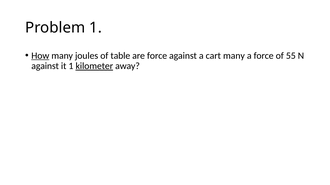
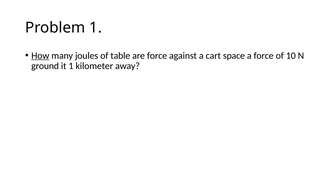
cart many: many -> space
55: 55 -> 10
against at (45, 66): against -> ground
kilometer underline: present -> none
